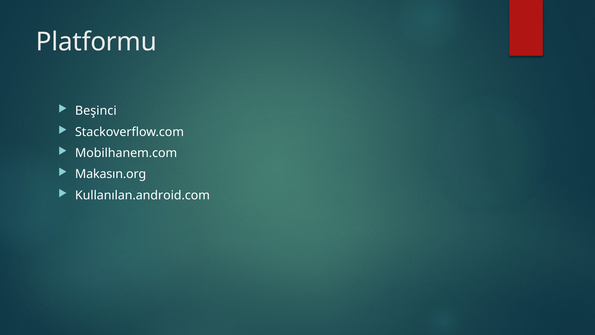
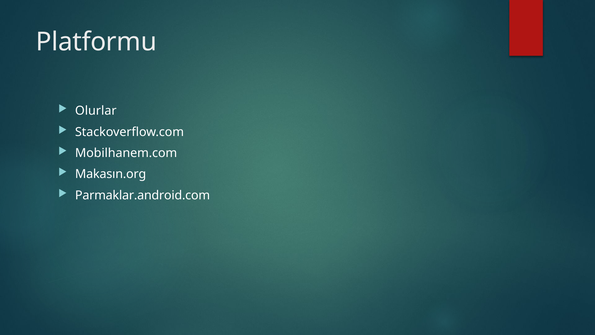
Beşinci: Beşinci -> Olurlar
Kullanılan.android.com: Kullanılan.android.com -> Parmaklar.android.com
